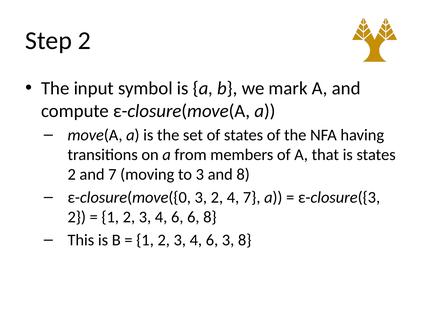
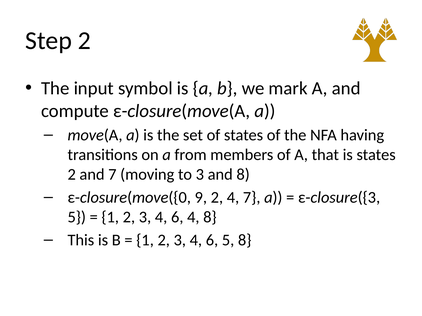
ε-closure(move({0 3: 3 -> 9
2 at (77, 217): 2 -> 5
6 6: 6 -> 4
6 3: 3 -> 5
